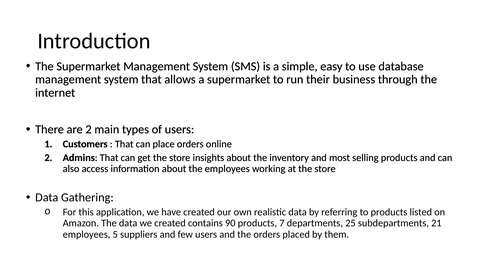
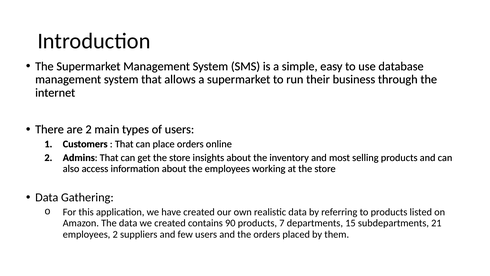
25: 25 -> 15
employees 5: 5 -> 2
